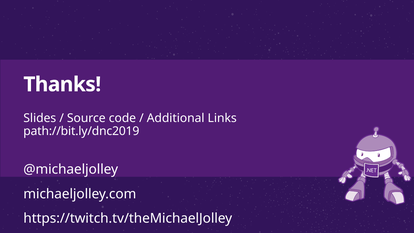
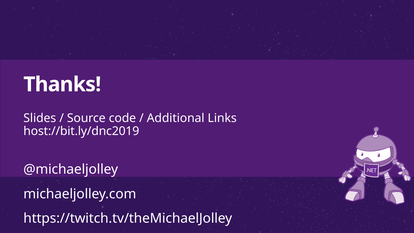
path://bit.ly/dnc2019: path://bit.ly/dnc2019 -> host://bit.ly/dnc2019
